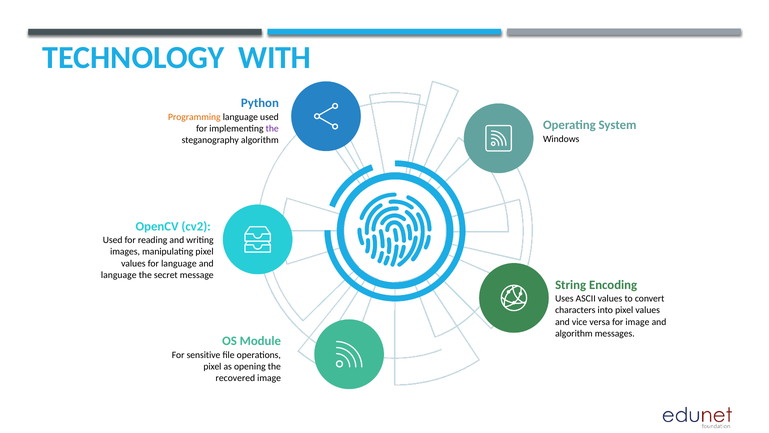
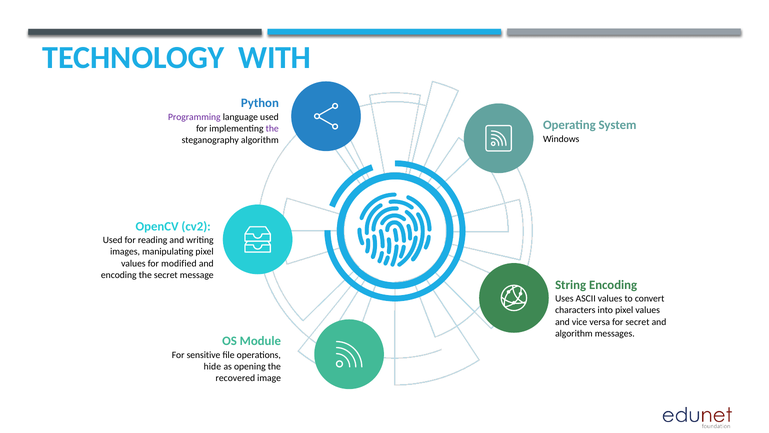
Programming colour: orange -> purple
for language: language -> modified
language at (119, 275): language -> encoding
for image: image -> secret
pixel at (212, 366): pixel -> hide
